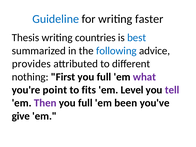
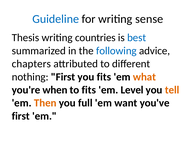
faster: faster -> sense
provides: provides -> chapters
First you full: full -> fits
what colour: purple -> orange
point: point -> when
tell colour: purple -> orange
Then colour: purple -> orange
been: been -> want
give at (21, 116): give -> first
